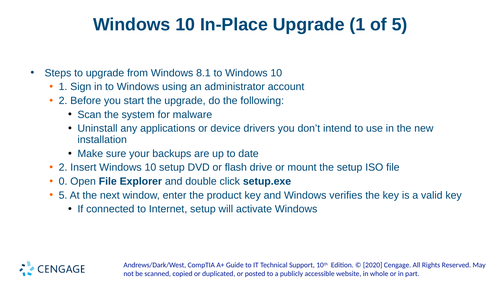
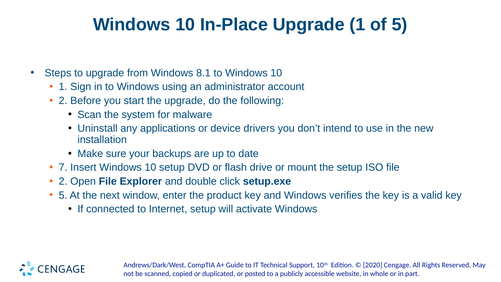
2 at (63, 167): 2 -> 7
0 at (63, 181): 0 -> 2
